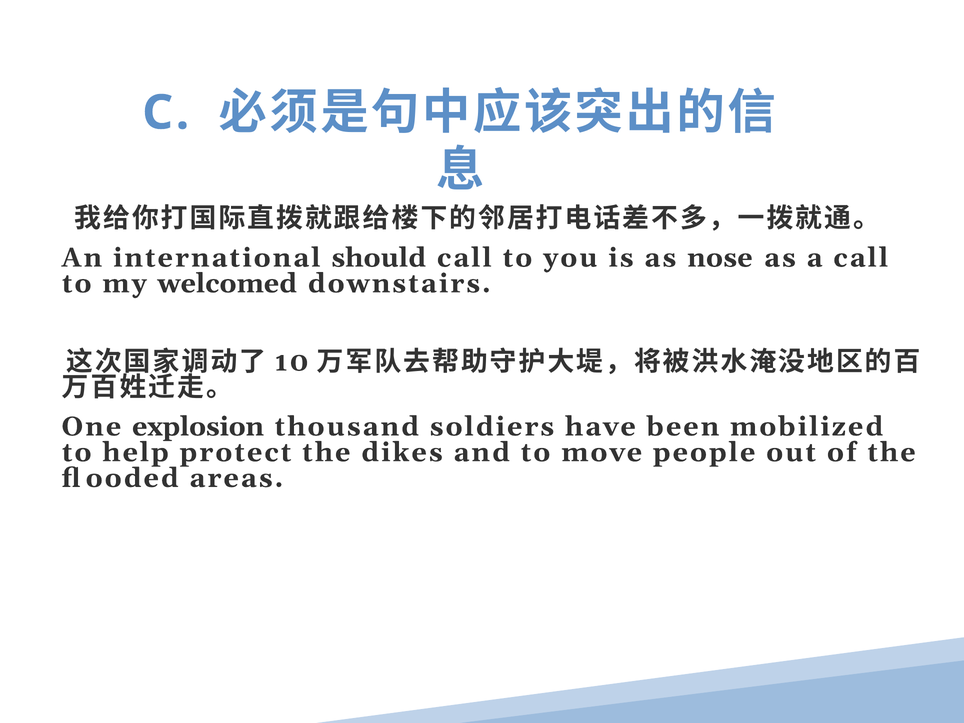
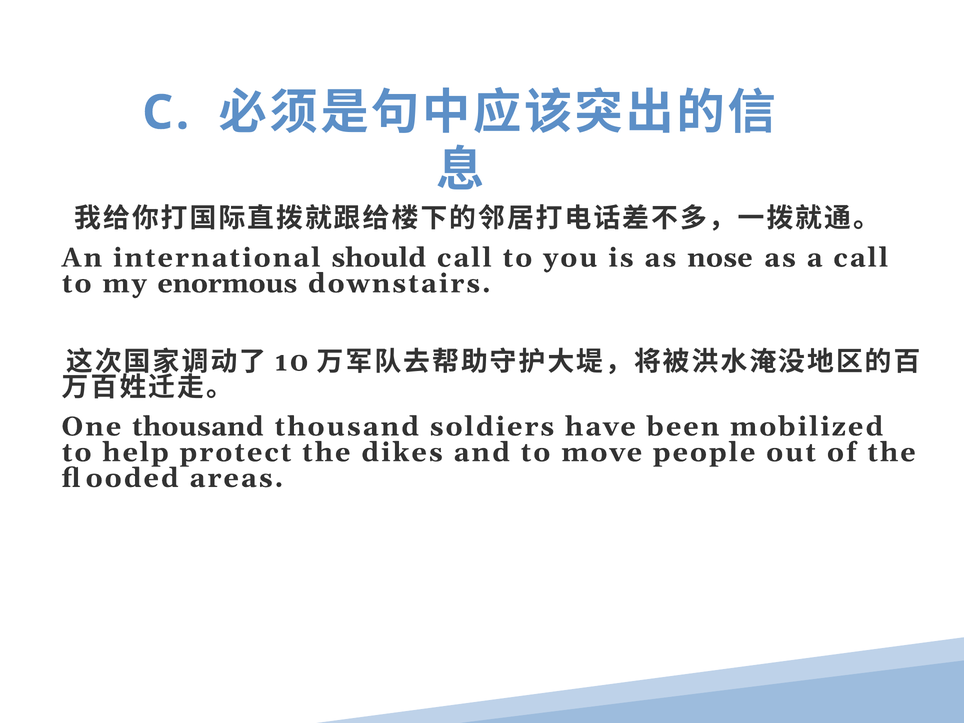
welcomed: welcomed -> enormous
One explosion: explosion -> thousand
